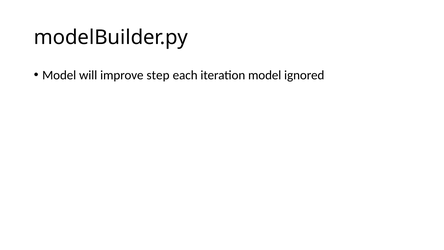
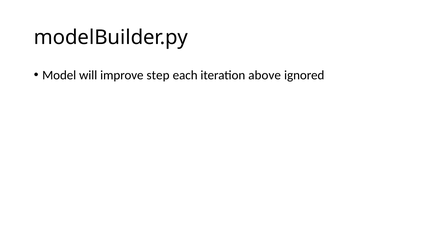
iteration model: model -> above
